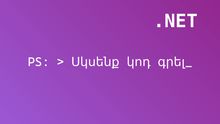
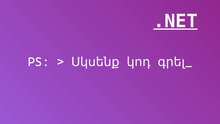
.NET underline: none -> present
